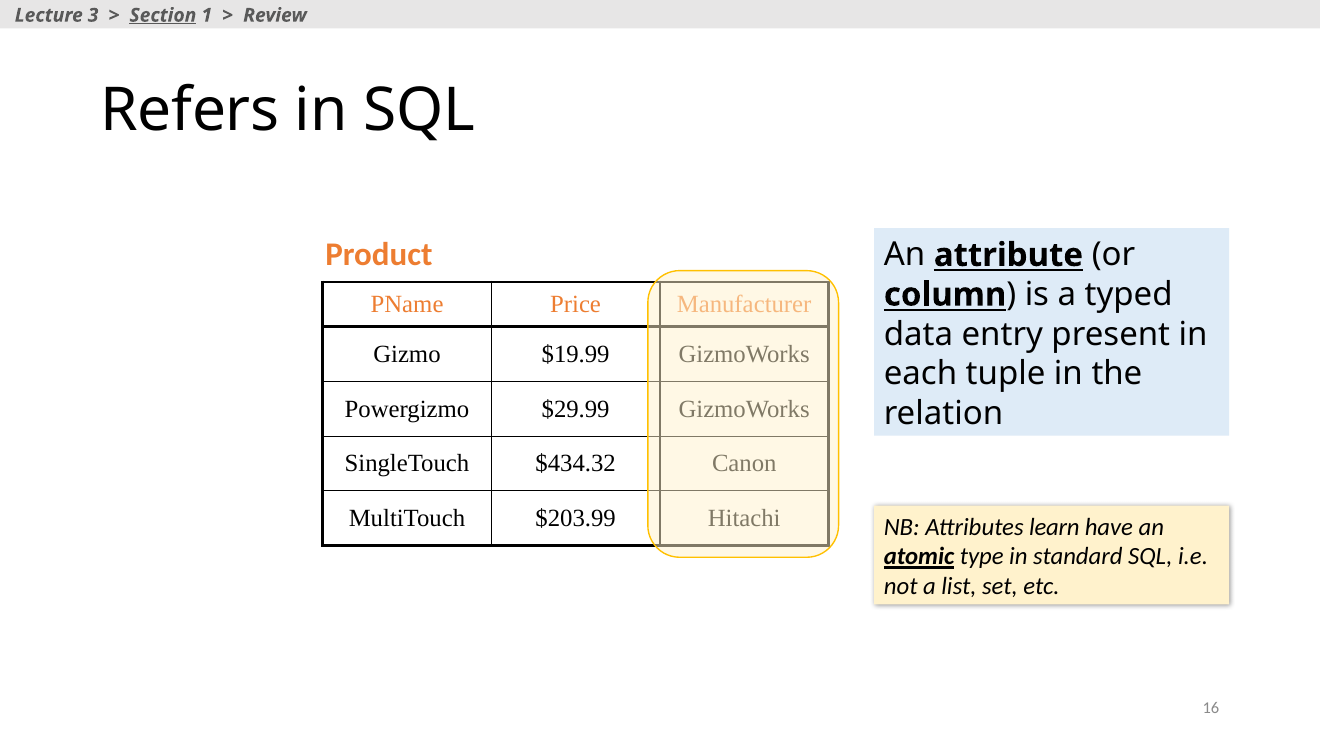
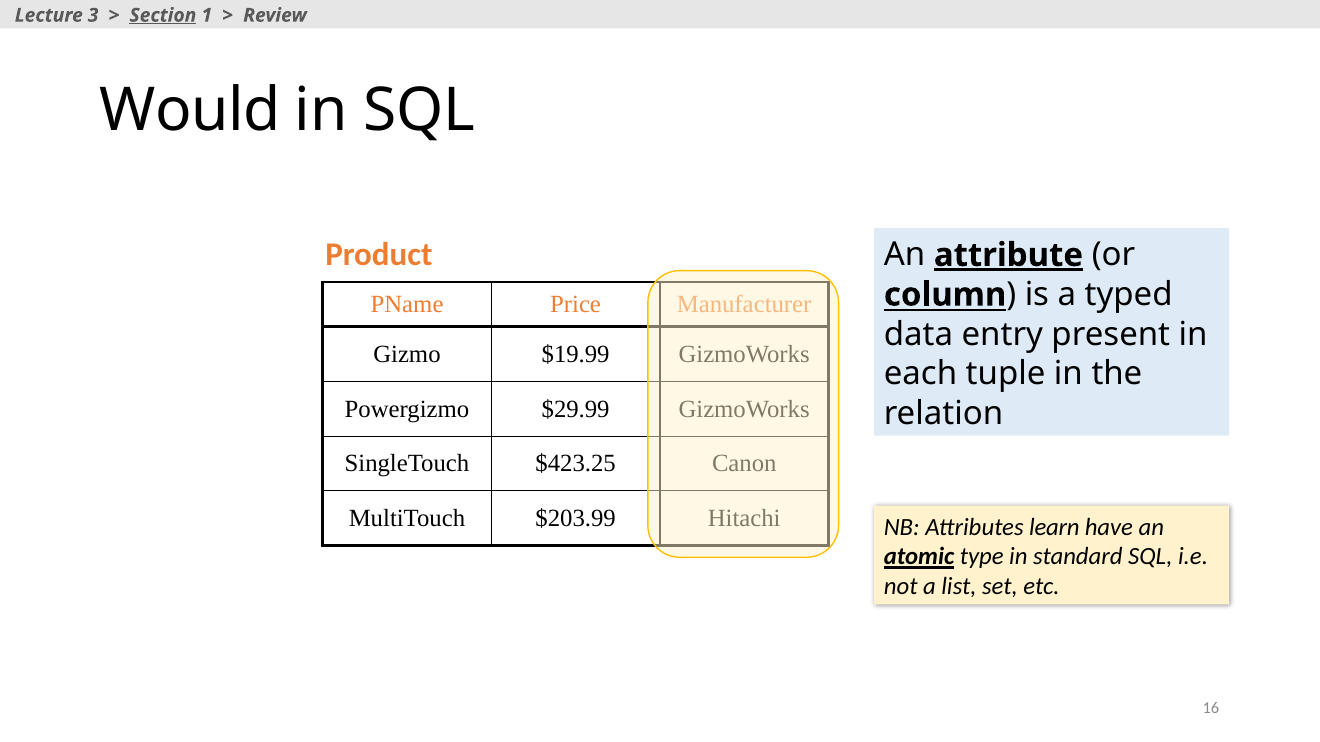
Refers: Refers -> Would
attribute underline: none -> present
$434.32: $434.32 -> $423.25
